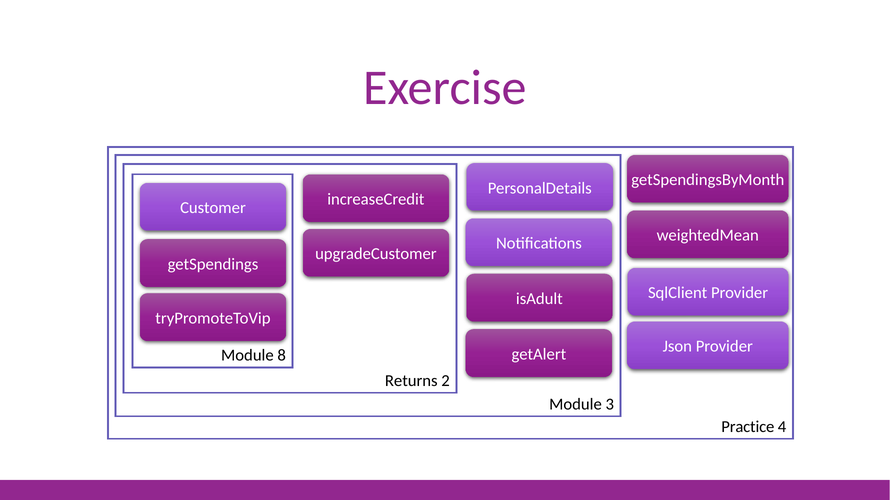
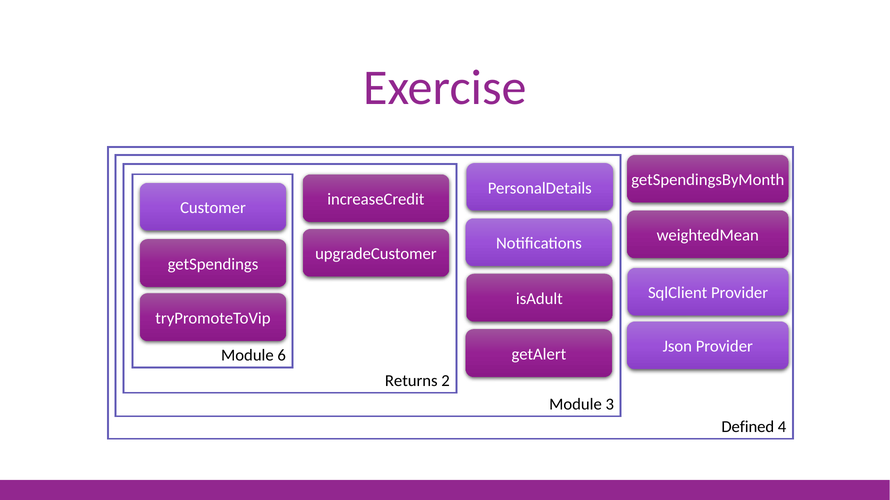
8: 8 -> 6
Practice: Practice -> Defined
